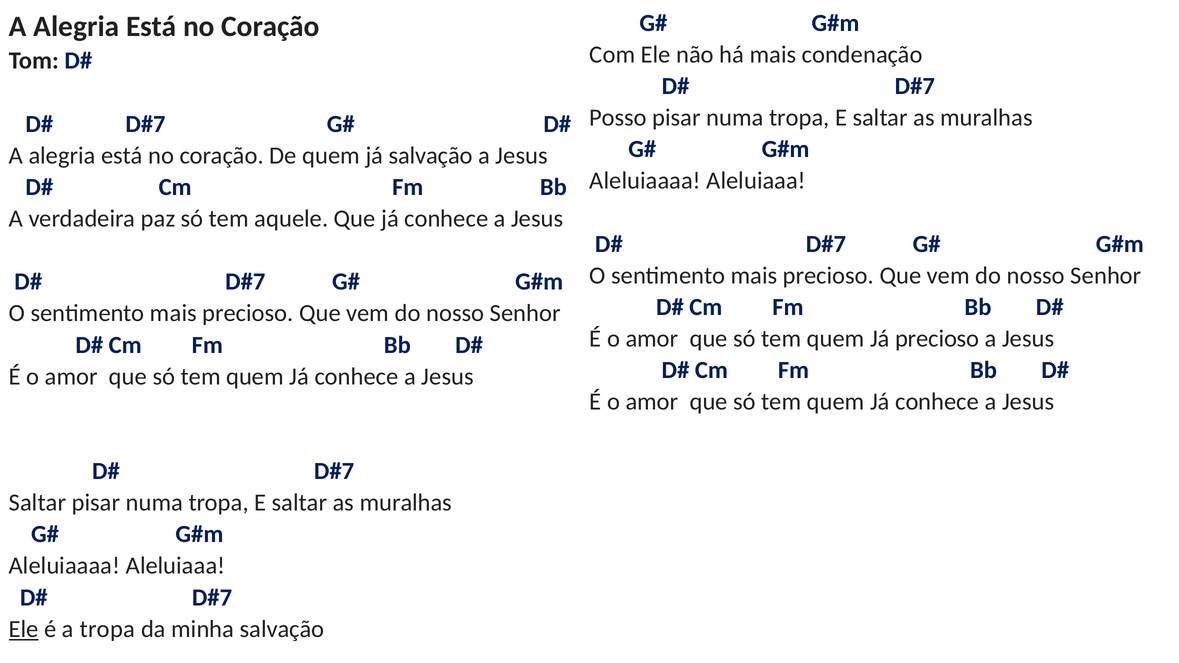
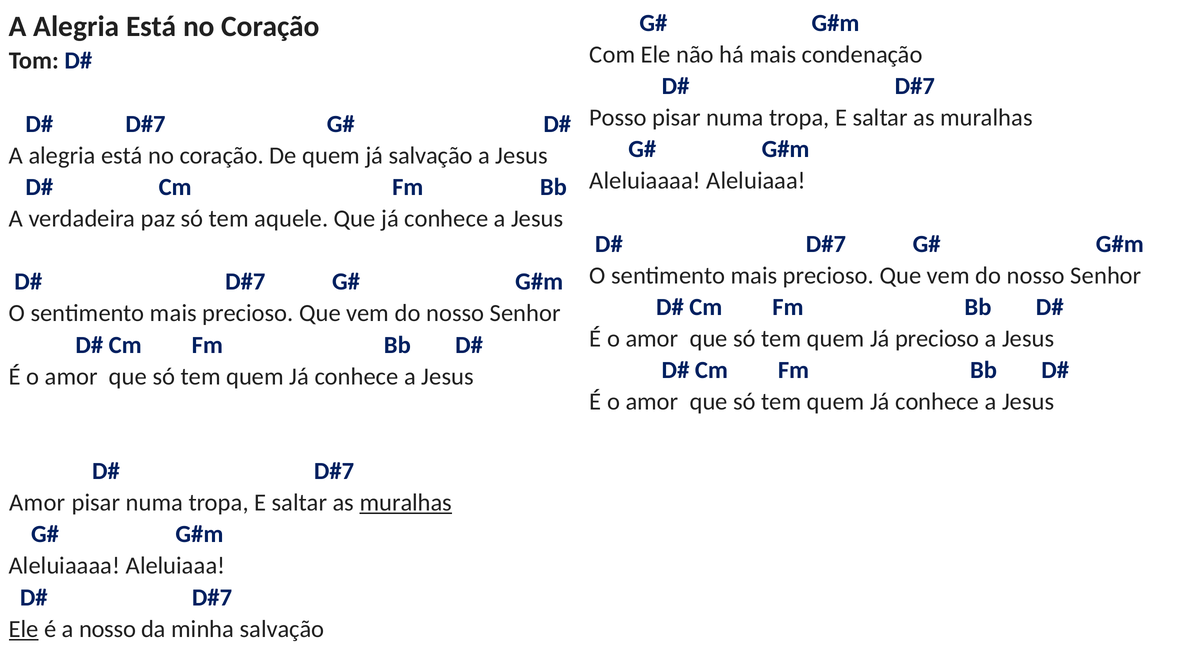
Saltar at (37, 503): Saltar -> Amor
muralhas at (406, 503) underline: none -> present
a tropa: tropa -> nosso
